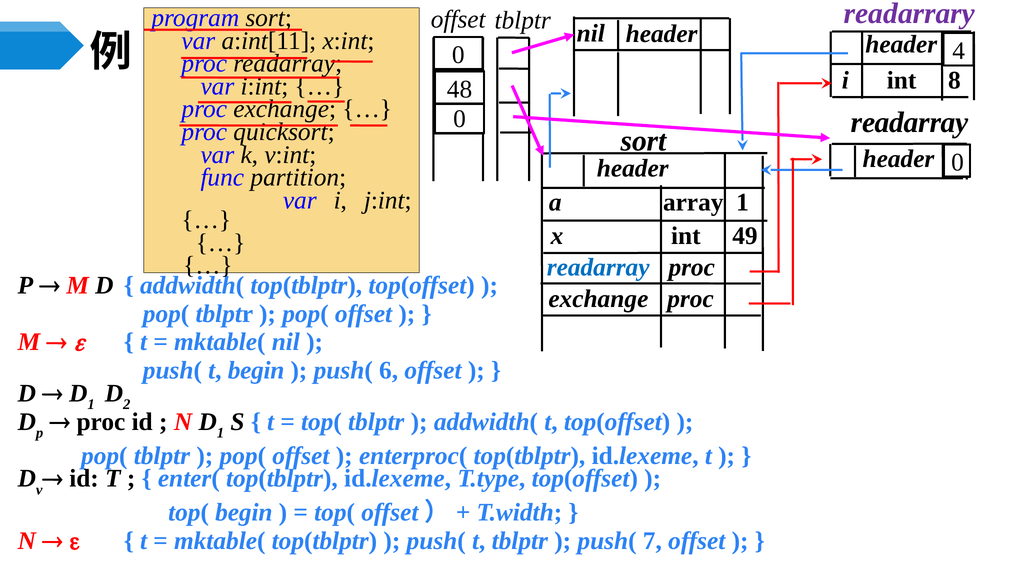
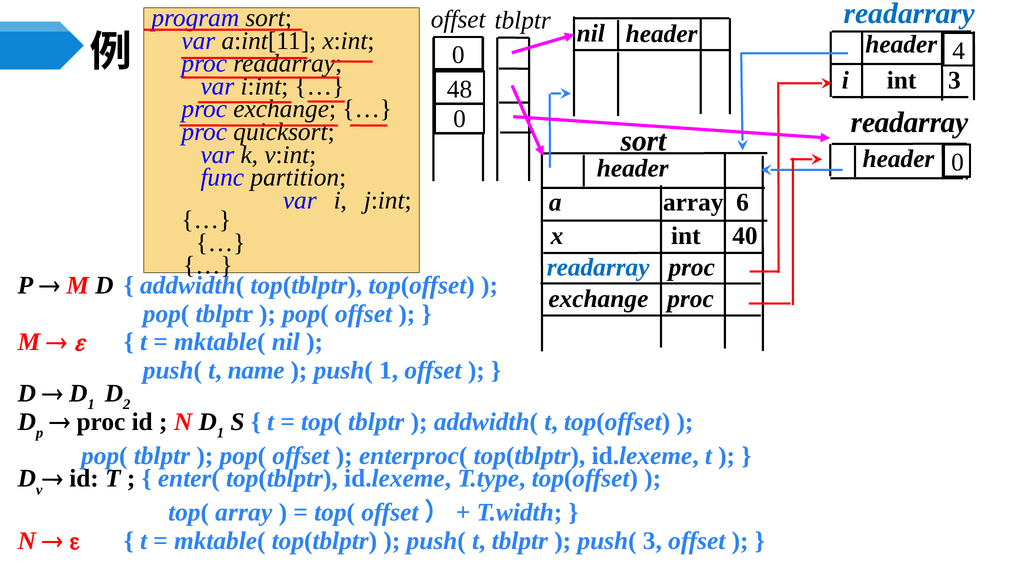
readarrary colour: purple -> blue
int 8: 8 -> 3
array 1: 1 -> 6
int 49: 49 -> 40
t begin: begin -> name
push( 6: 6 -> 1
top( begin: begin -> array
push( 7: 7 -> 3
